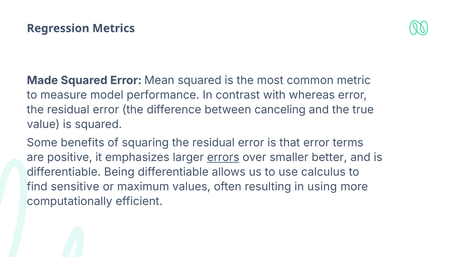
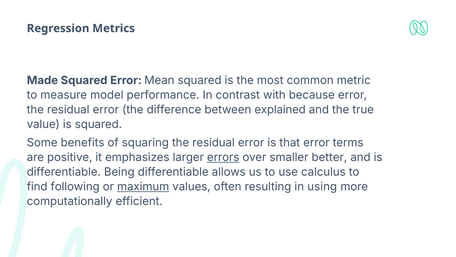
whereas: whereas -> because
canceling: canceling -> explained
sensitive: sensitive -> following
maximum underline: none -> present
